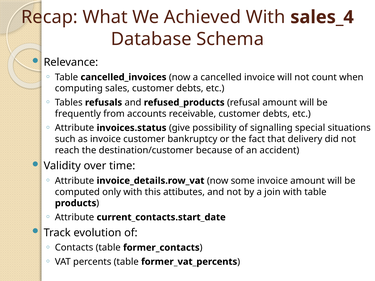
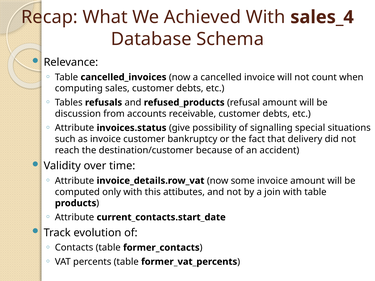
frequently: frequently -> discussion
